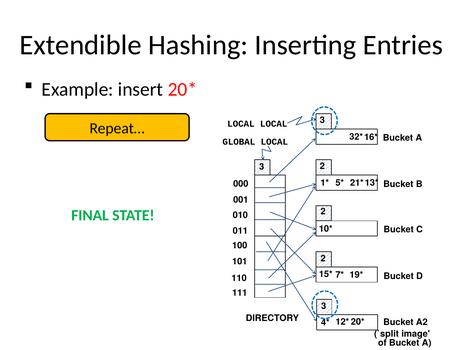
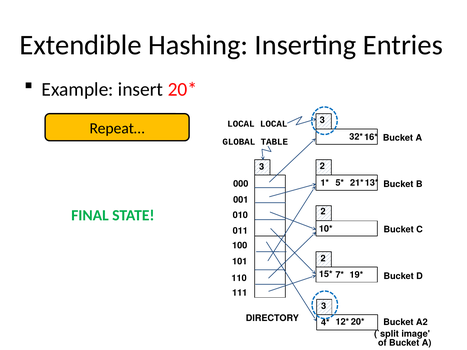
GLOBAL LOCAL: LOCAL -> TABLE
